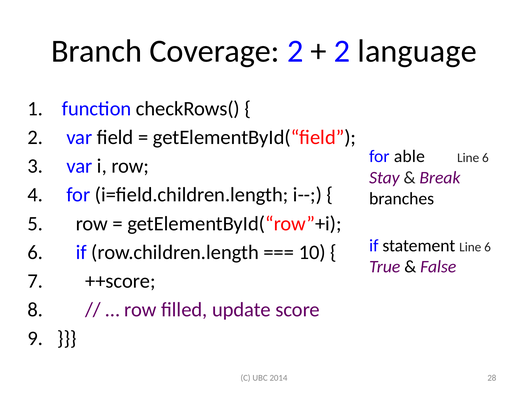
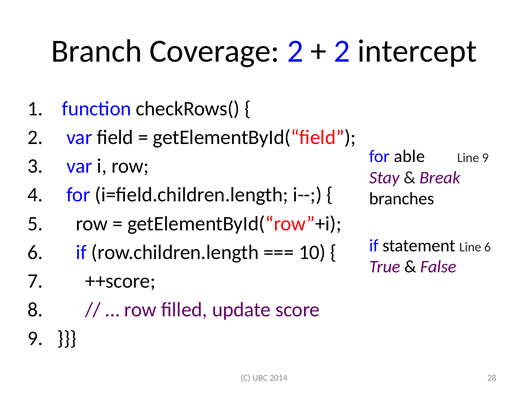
language: language -> intercept
6 at (485, 158): 6 -> 9
